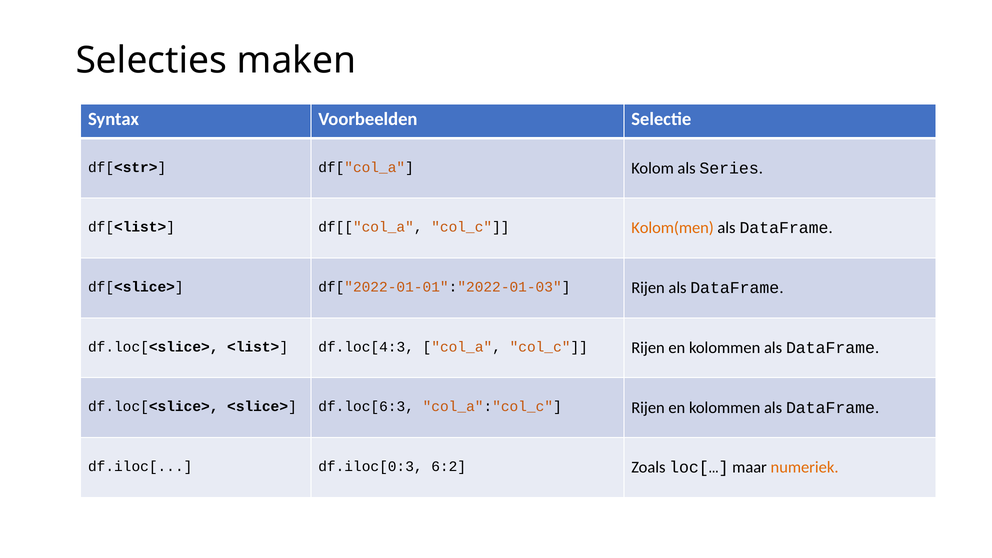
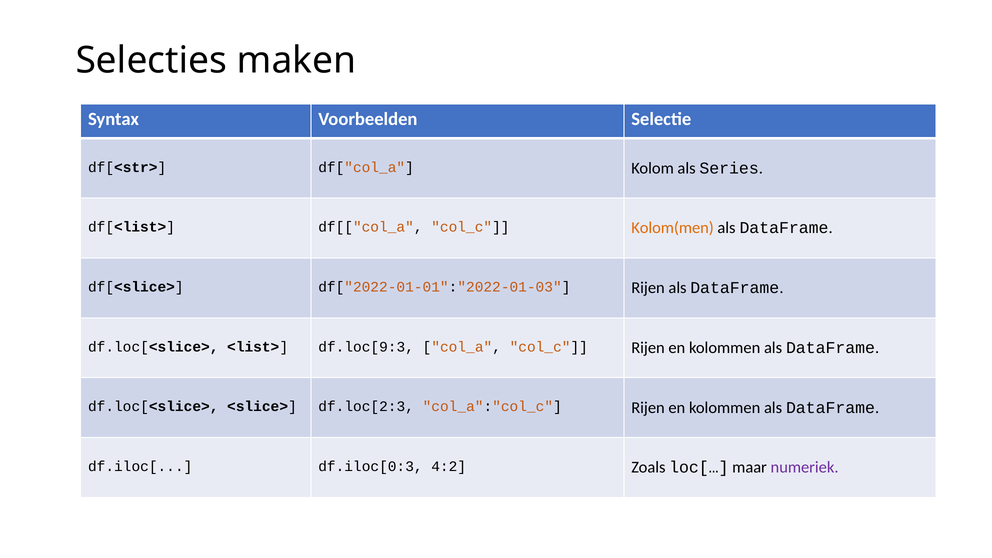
df.loc[4:3: df.loc[4:3 -> df.loc[9:3
df.loc[6:3: df.loc[6:3 -> df.loc[2:3
6:2: 6:2 -> 4:2
numeriek colour: orange -> purple
